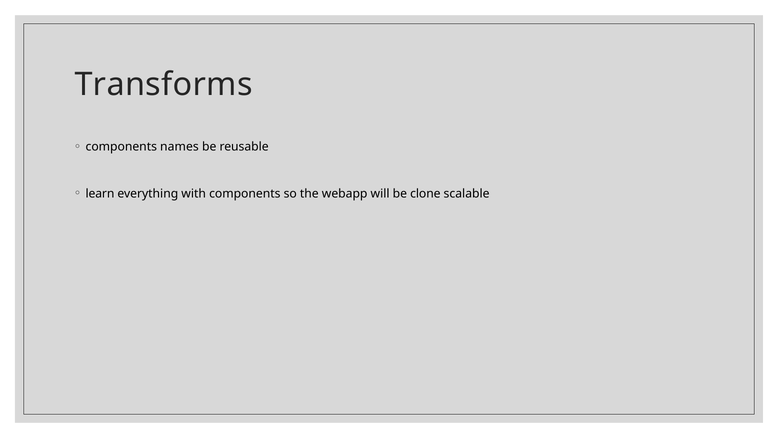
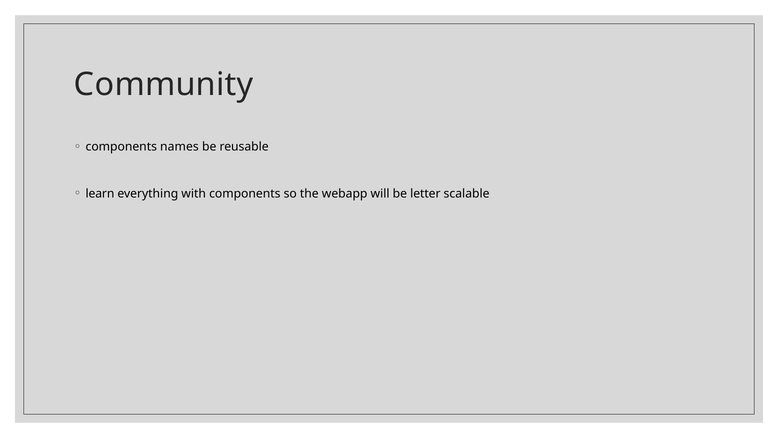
Transforms: Transforms -> Community
clone: clone -> letter
